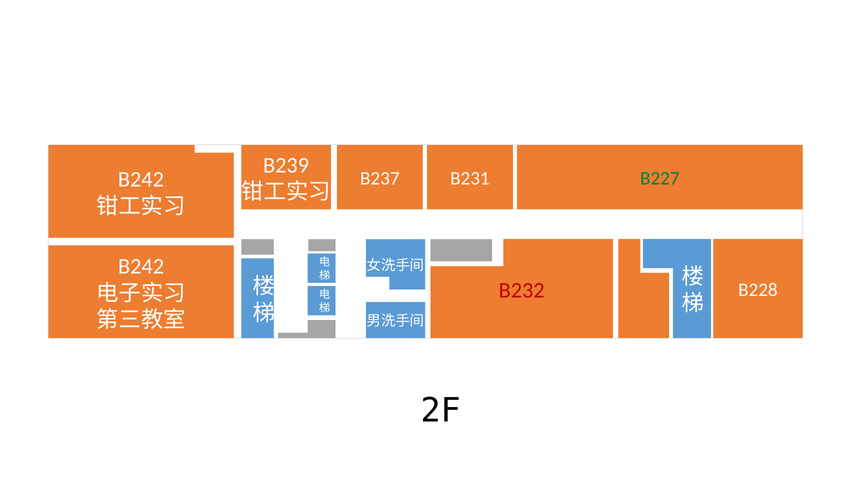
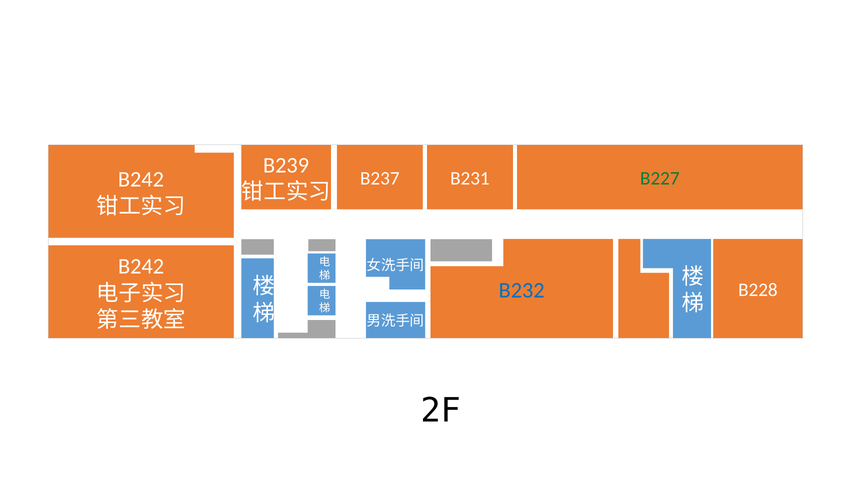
B232 colour: red -> blue
